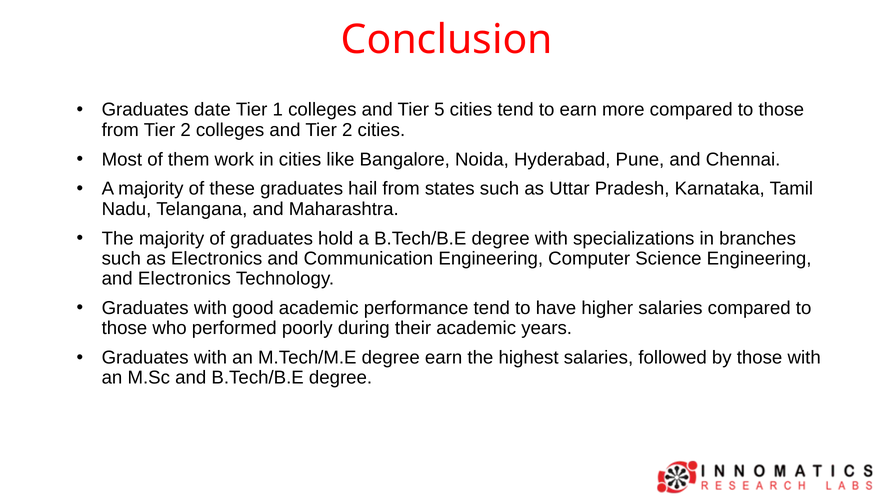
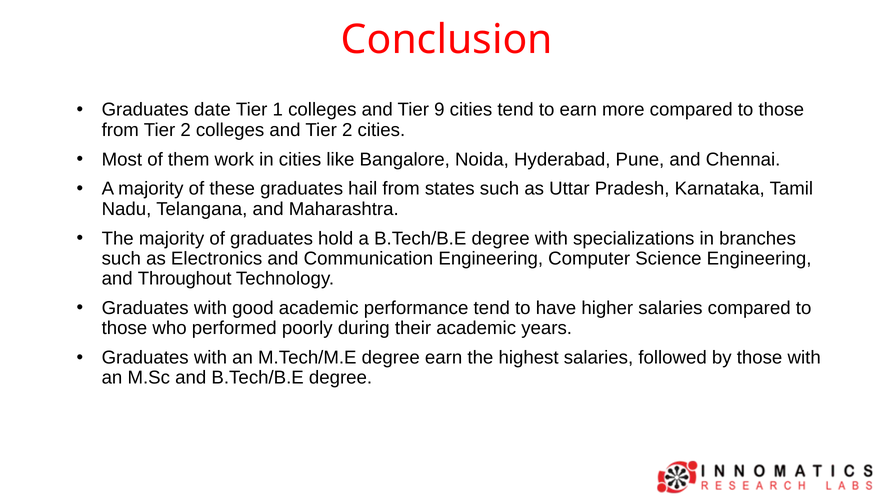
5: 5 -> 9
and Electronics: Electronics -> Throughout
